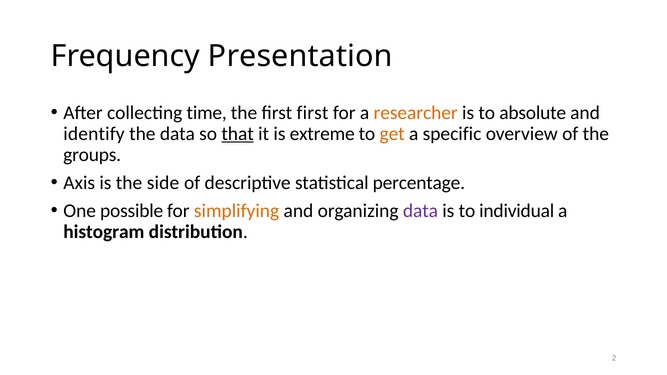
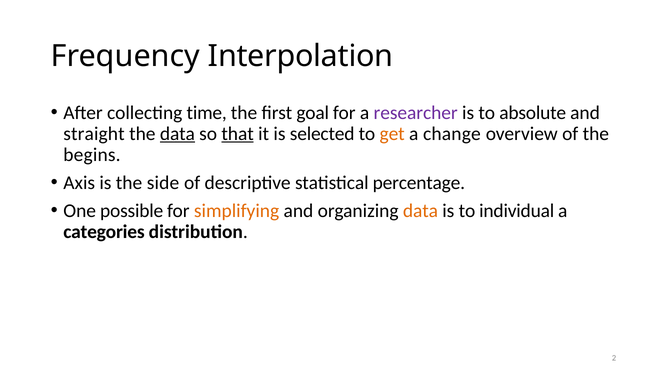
Presentation: Presentation -> Interpolation
first first: first -> goal
researcher colour: orange -> purple
identify: identify -> straight
data at (177, 134) underline: none -> present
extreme: extreme -> selected
specific: specific -> change
groups: groups -> begins
data at (420, 211) colour: purple -> orange
histogram: histogram -> categories
